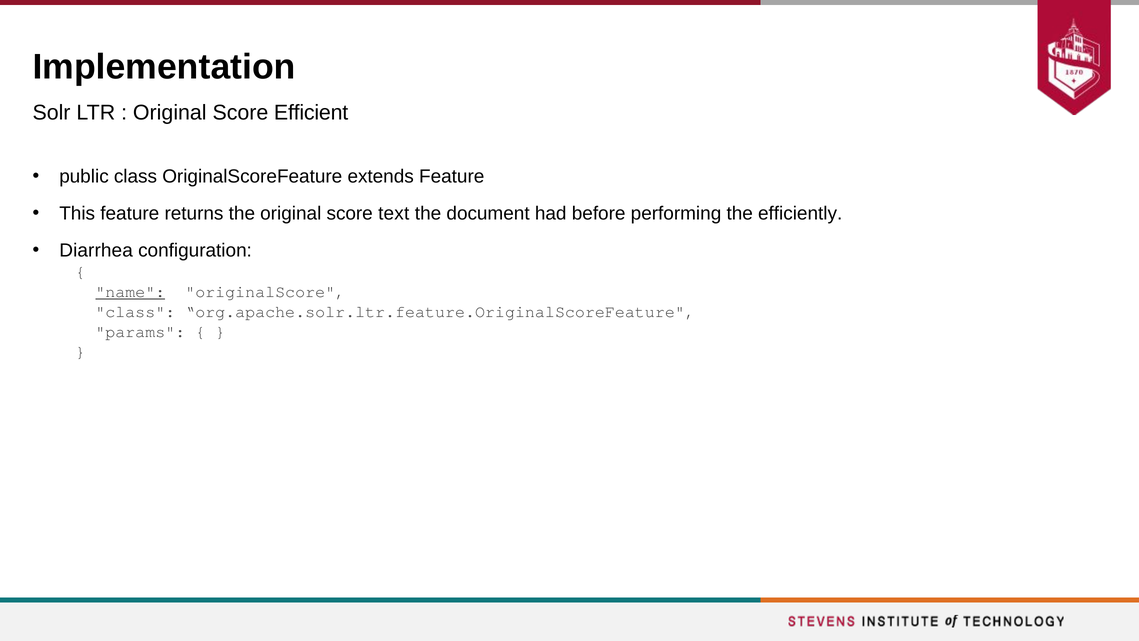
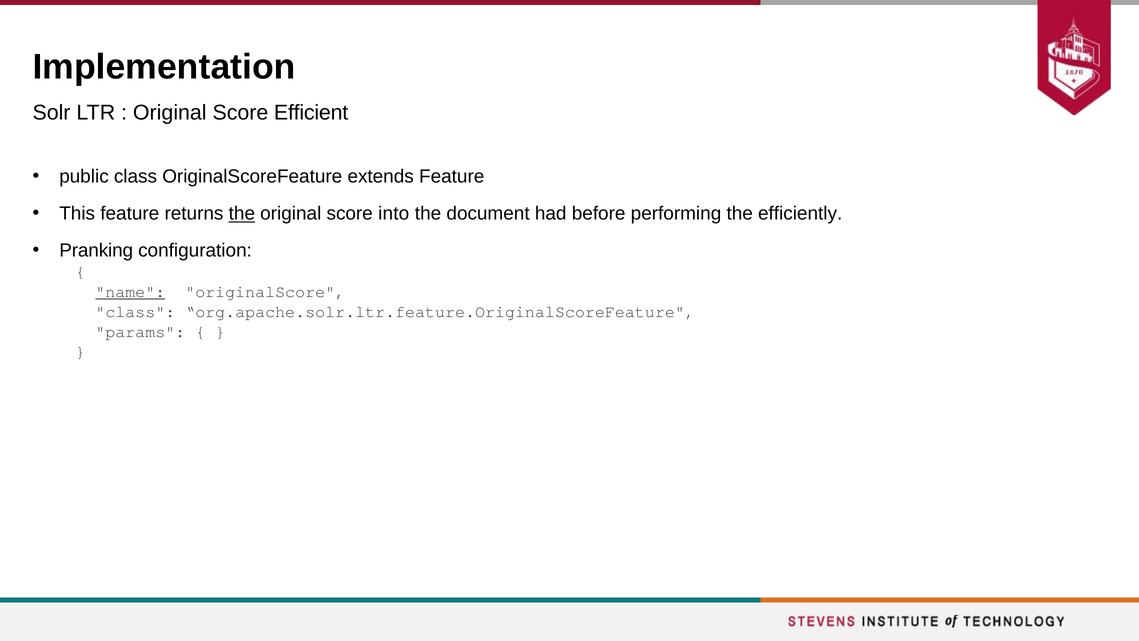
the at (242, 214) underline: none -> present
text: text -> into
Diarrhea: Diarrhea -> Pranking
